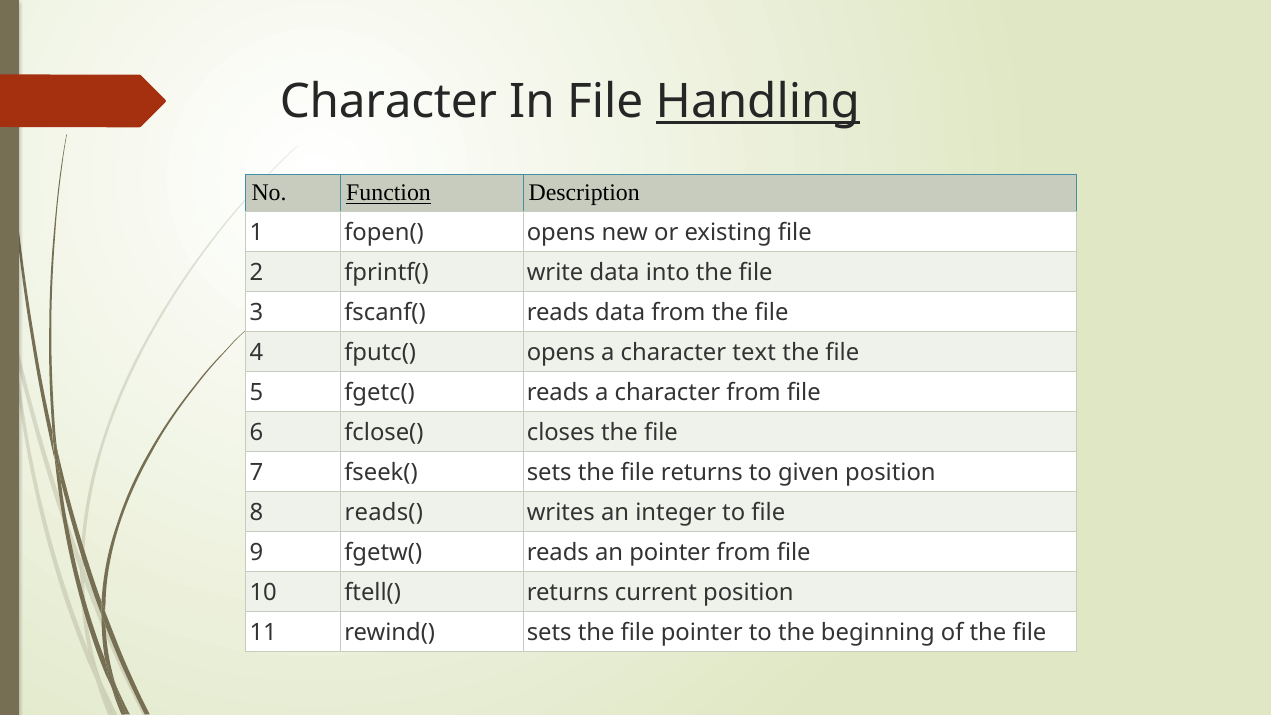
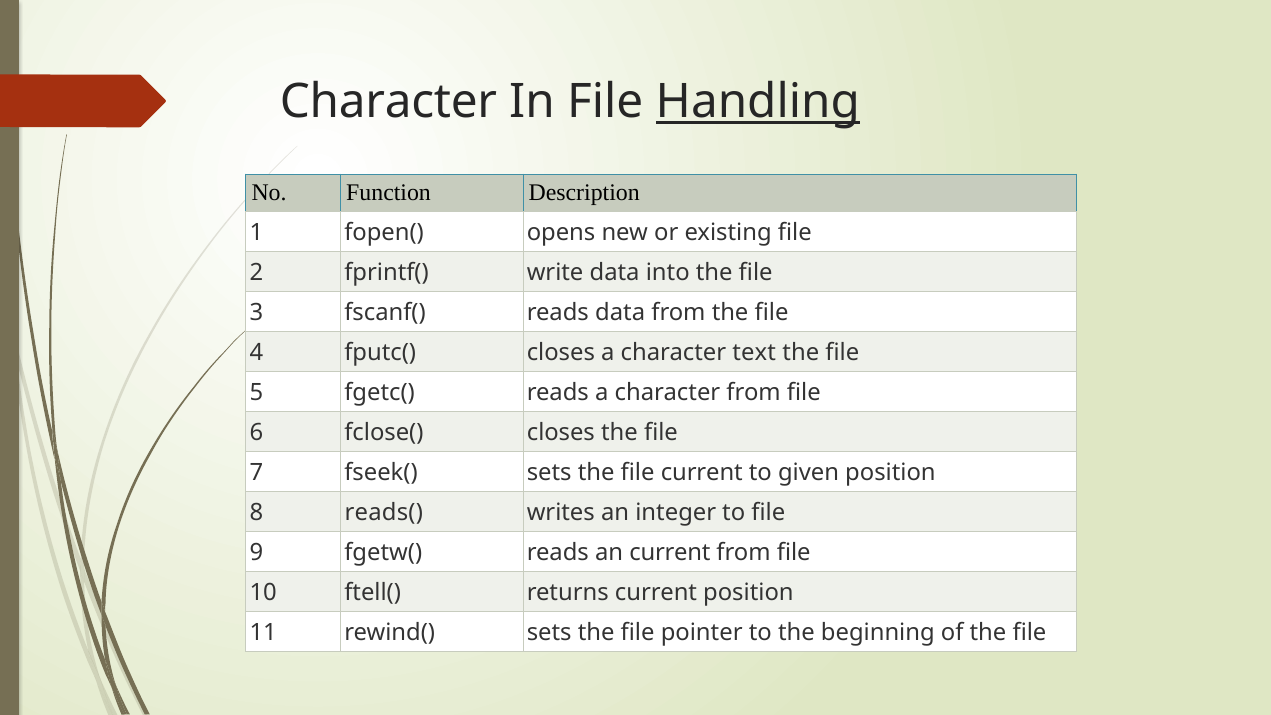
Function underline: present -> none
fputc( opens: opens -> closes
file returns: returns -> current
an pointer: pointer -> current
